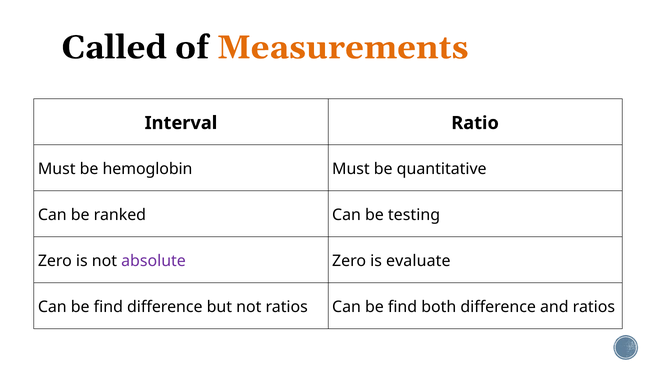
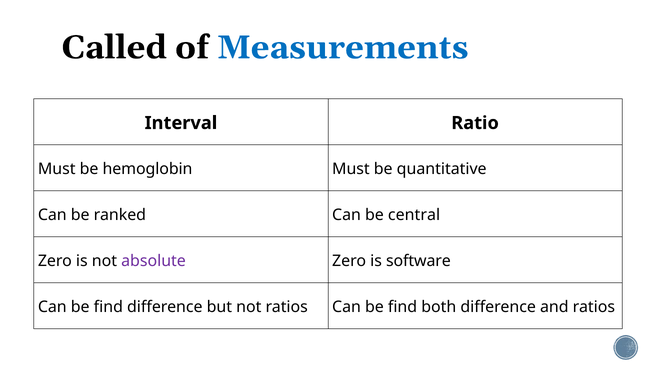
Measurements colour: orange -> blue
testing: testing -> central
evaluate: evaluate -> software
